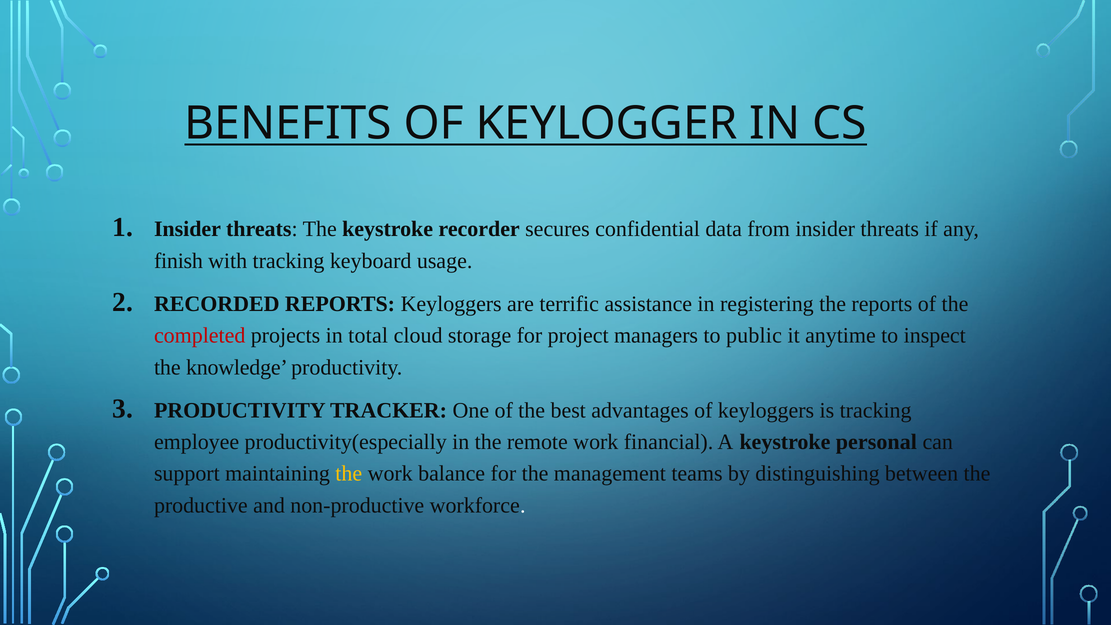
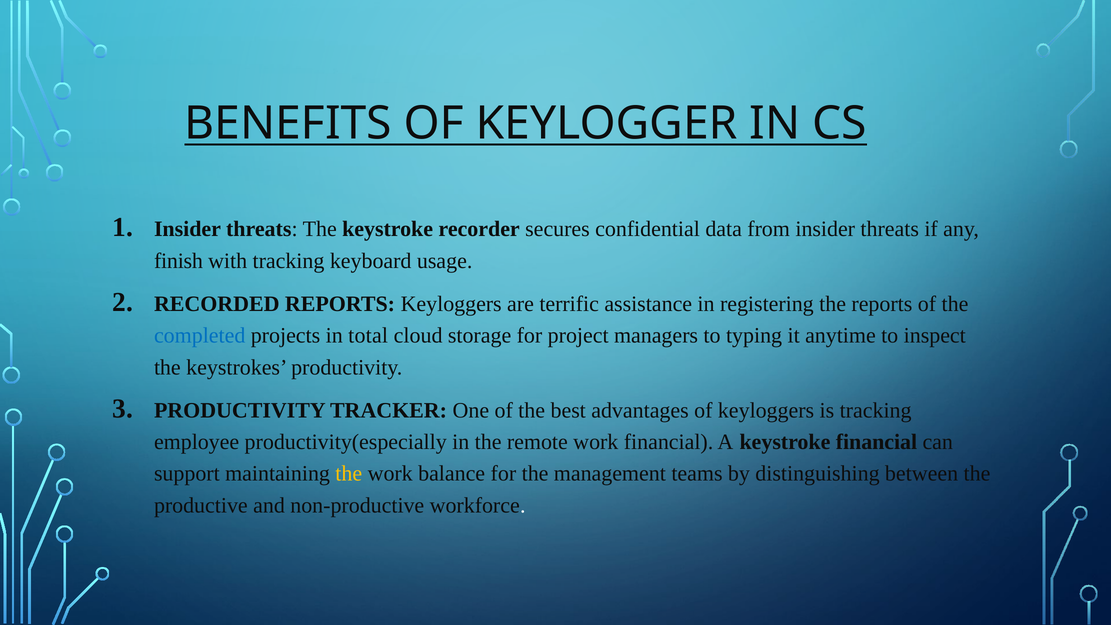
completed colour: red -> blue
public: public -> typing
knowledge: knowledge -> keystrokes
keystroke personal: personal -> financial
